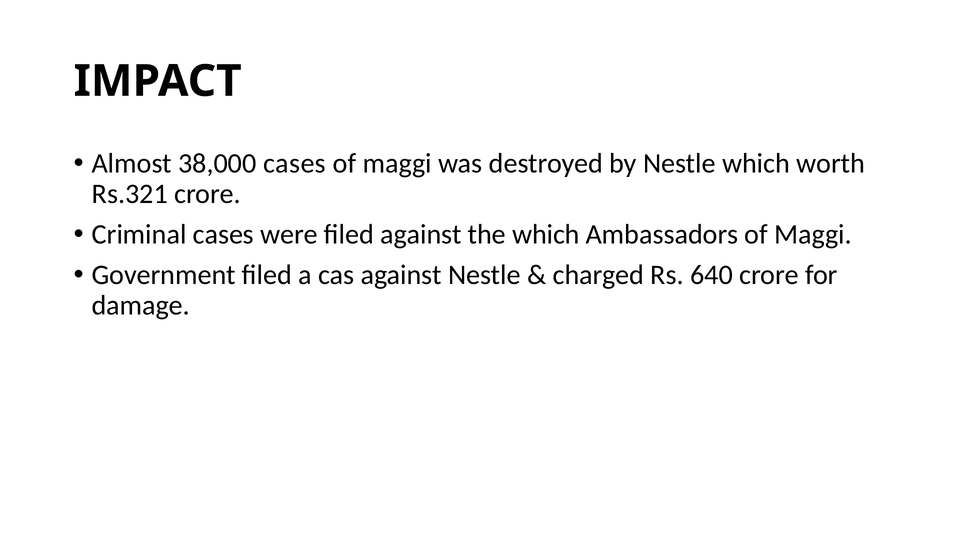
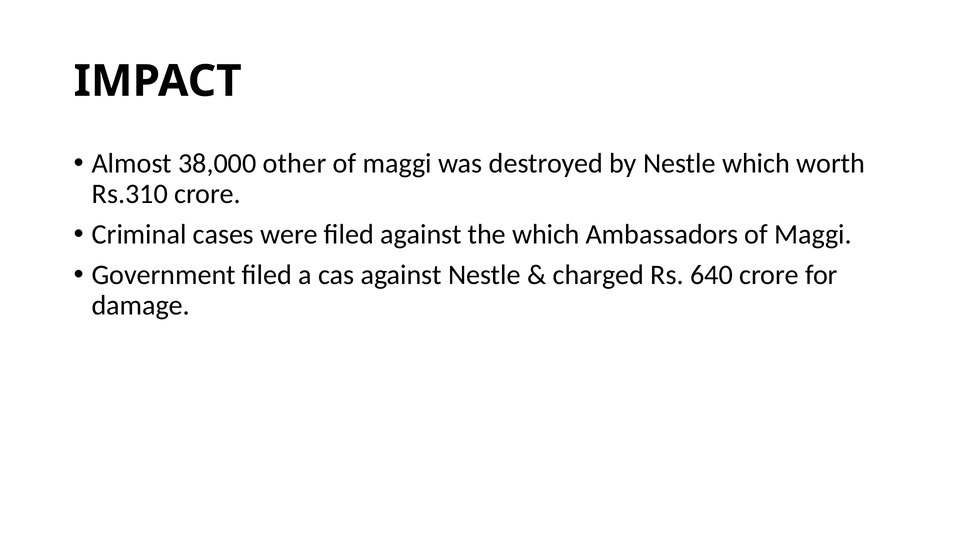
38,000 cases: cases -> other
Rs.321: Rs.321 -> Rs.310
